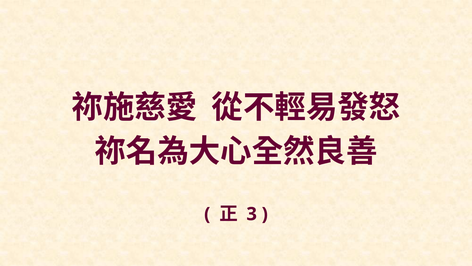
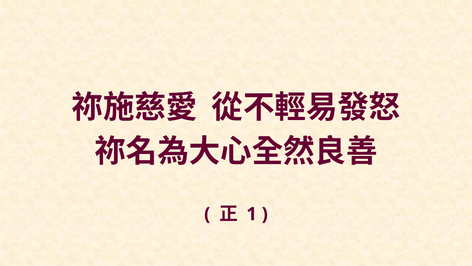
3: 3 -> 1
